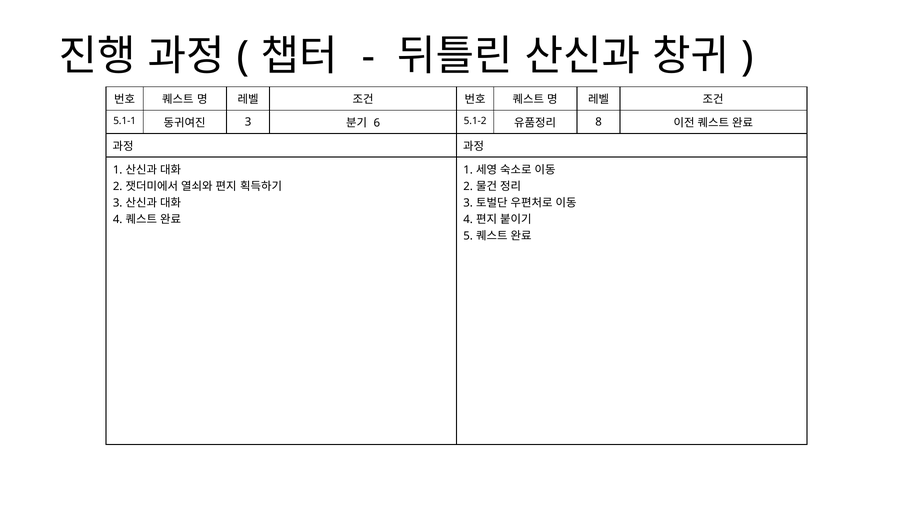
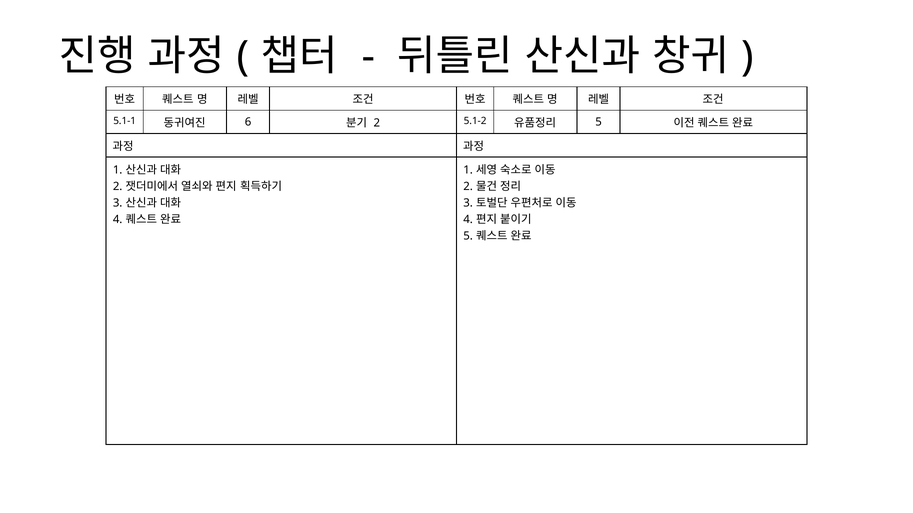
3 at (248, 122): 3 -> 6
6 at (377, 123): 6 -> 2
8 at (599, 122): 8 -> 5
